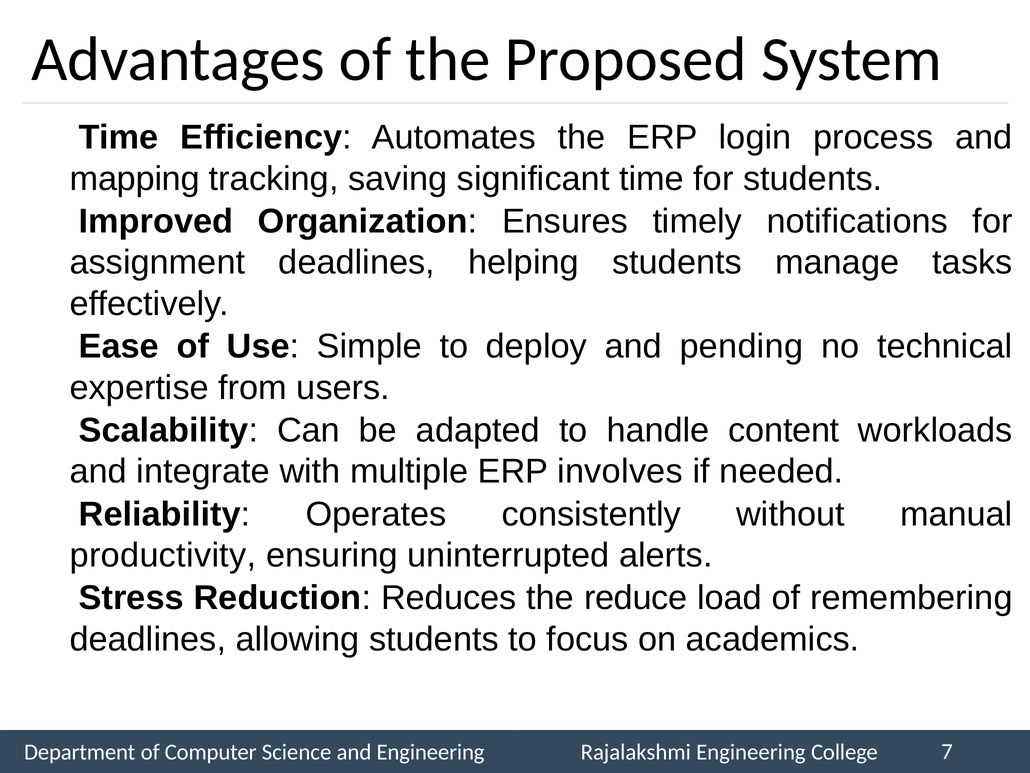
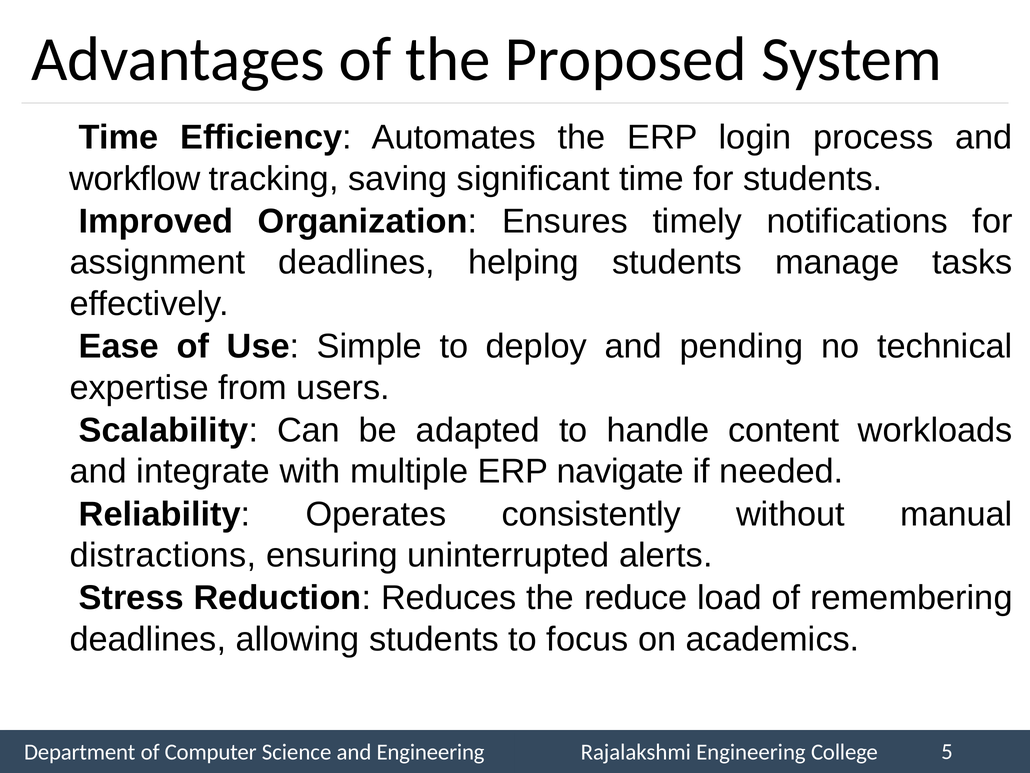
mapping: mapping -> workflow
involves: involves -> navigate
productivity: productivity -> distractions
7: 7 -> 5
